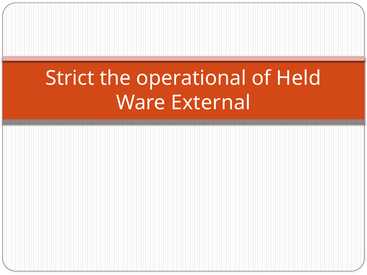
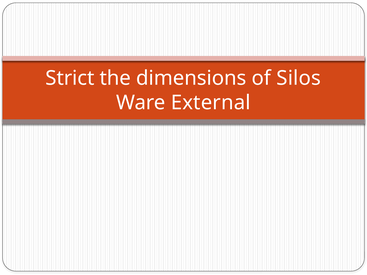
operational: operational -> dimensions
Held: Held -> Silos
